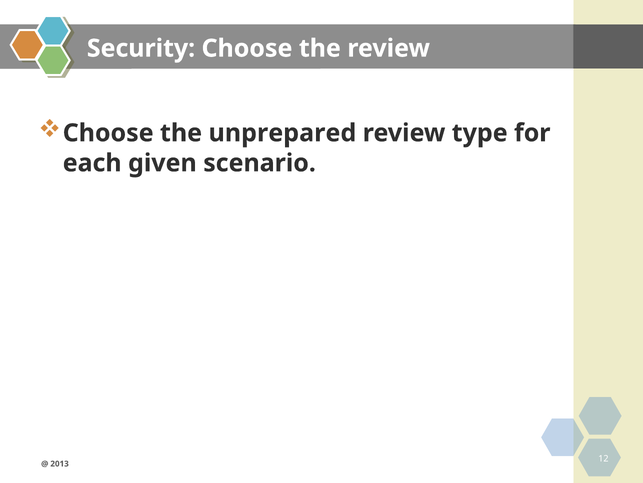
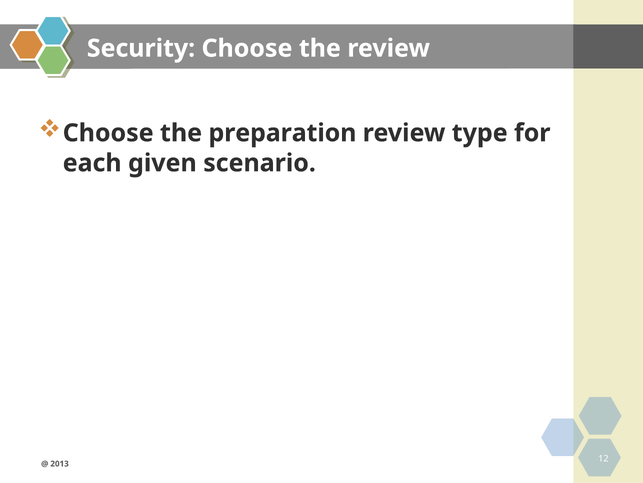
unprepared: unprepared -> preparation
